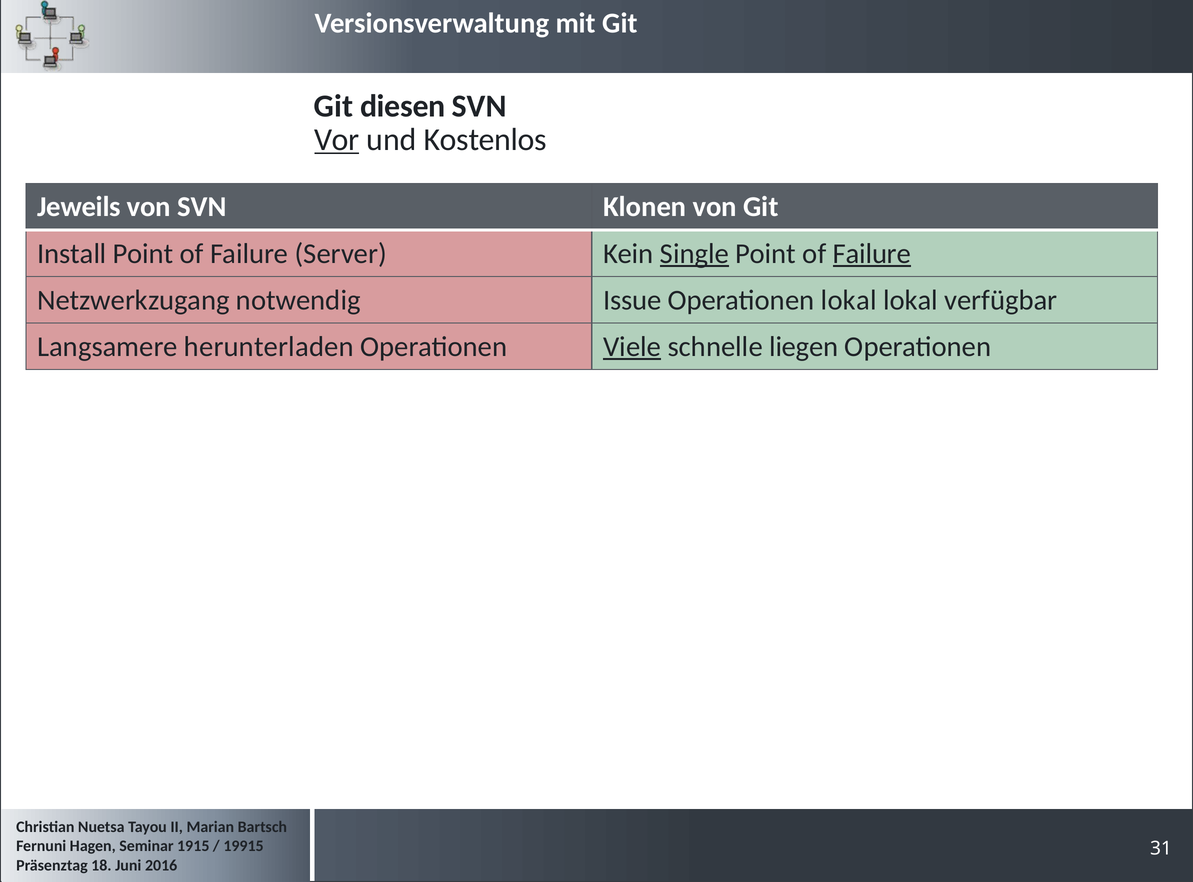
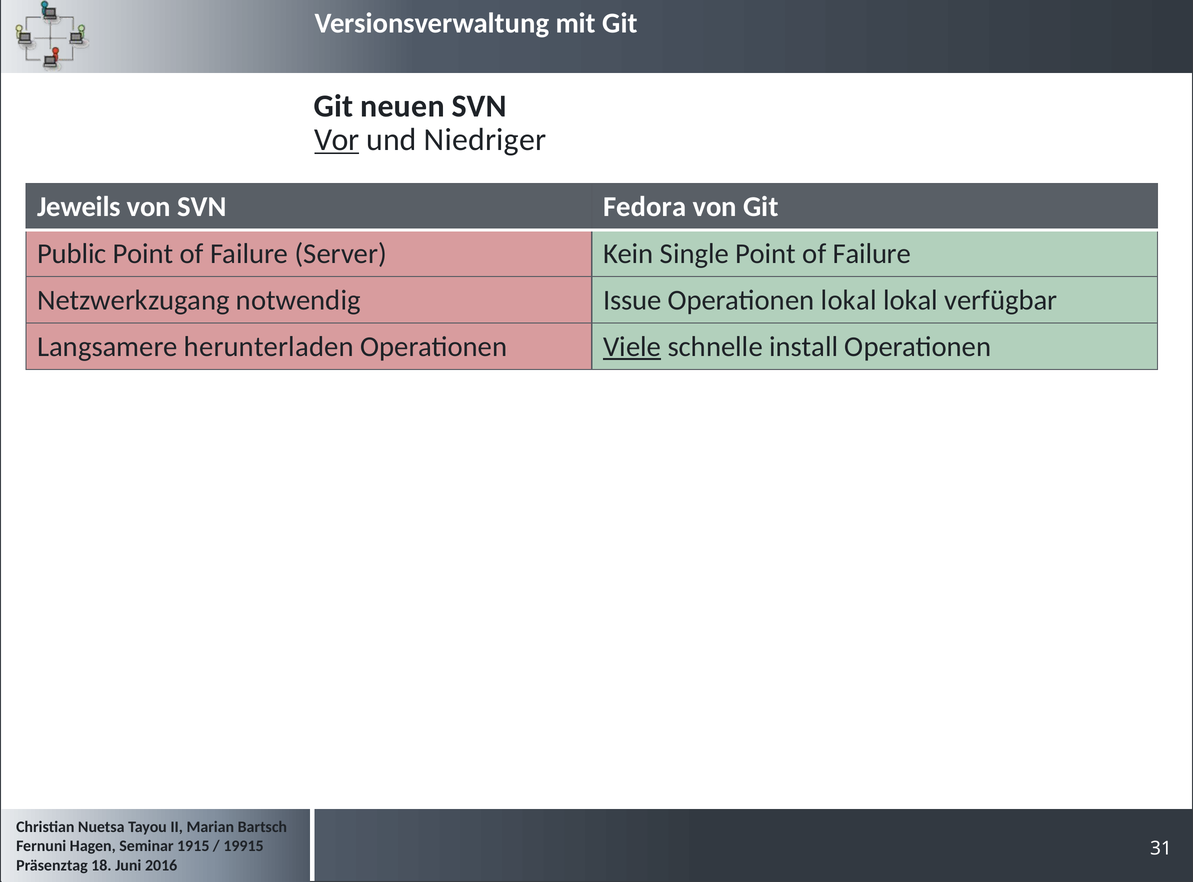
diesen: diesen -> neuen
Kostenlos: Kostenlos -> Niedriger
Klonen: Klonen -> Fedora
Install: Install -> Public
Single underline: present -> none
Failure at (872, 253) underline: present -> none
liegen: liegen -> install
